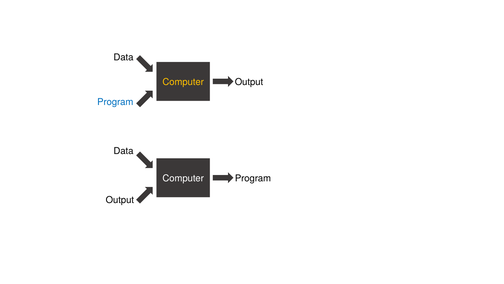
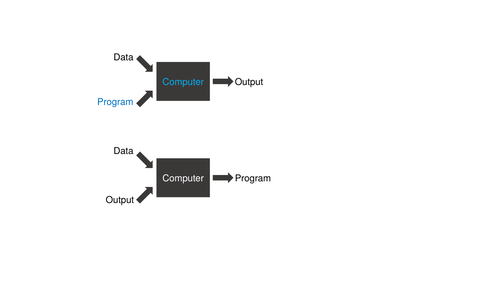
Computer at (183, 82) colour: yellow -> light blue
